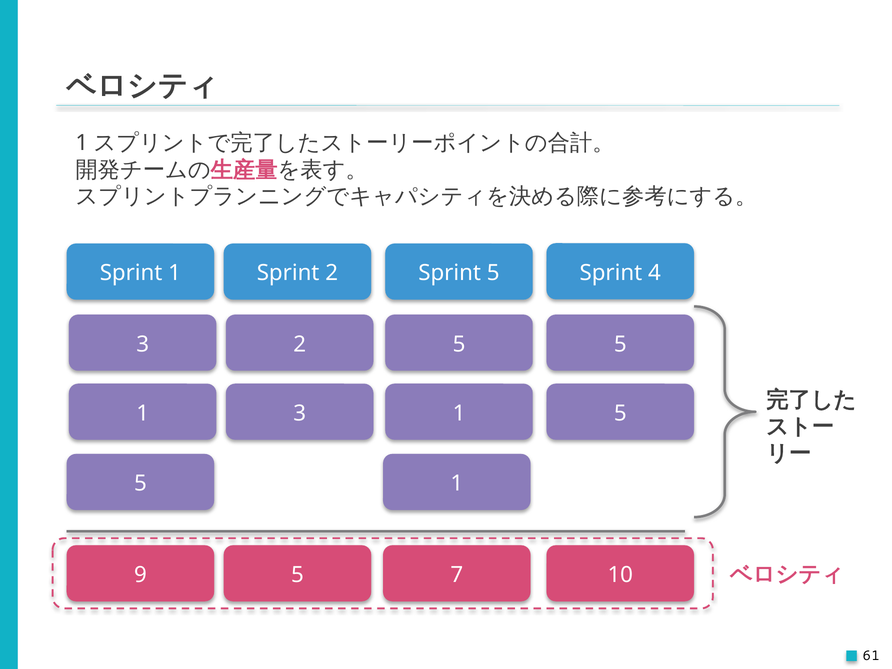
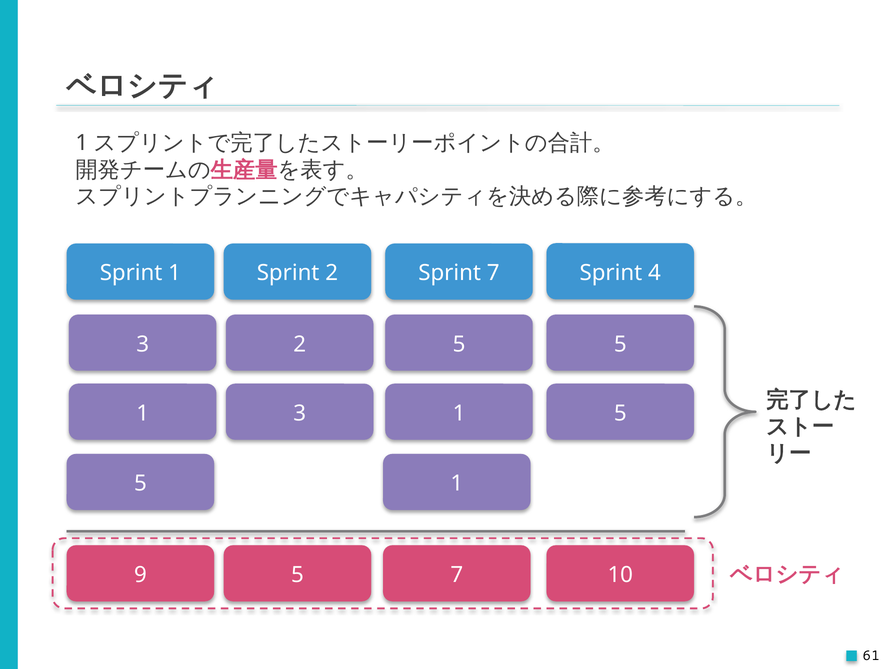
Sprint 5: 5 -> 7
